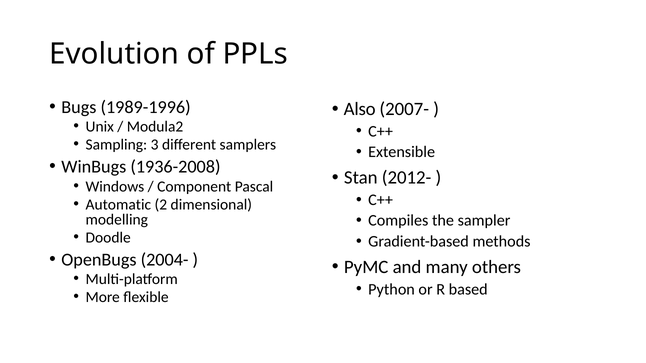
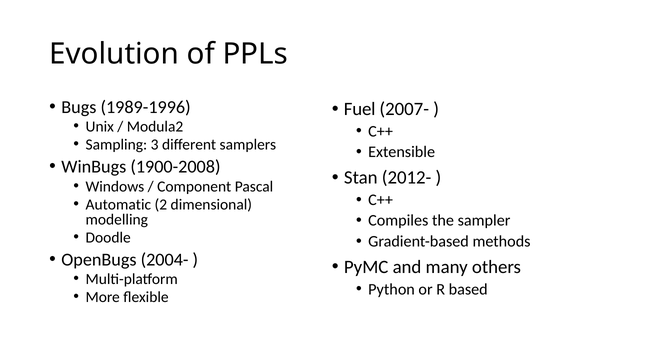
Also: Also -> Fuel
1936-2008: 1936-2008 -> 1900-2008
